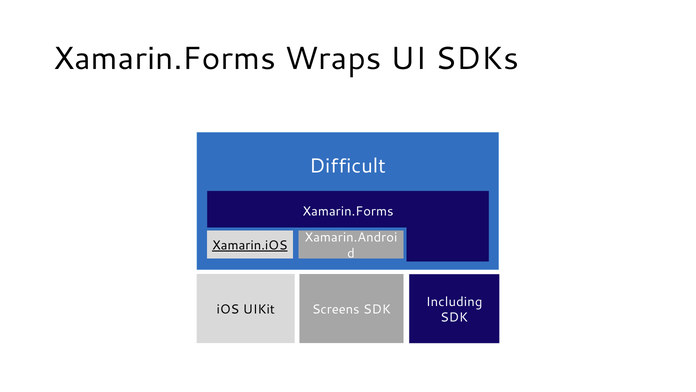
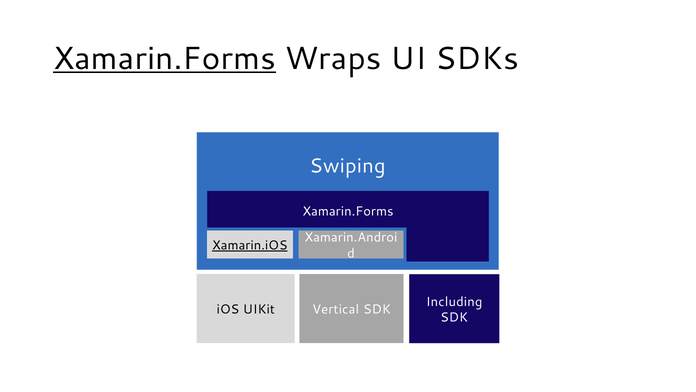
Xamarin.Forms at (165, 58) underline: none -> present
Difficult: Difficult -> Swiping
Screens: Screens -> Vertical
